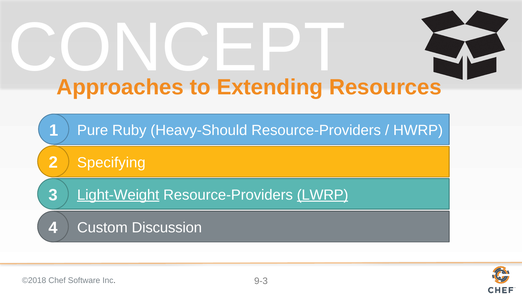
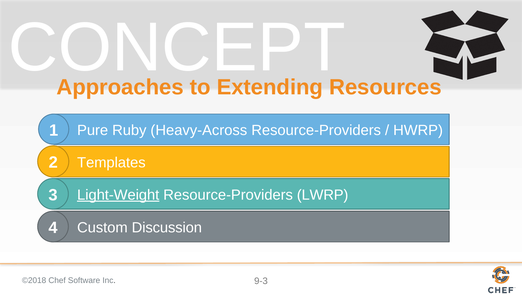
Heavy-Should: Heavy-Should -> Heavy-Across
Specifying: Specifying -> Templates
LWRP underline: present -> none
